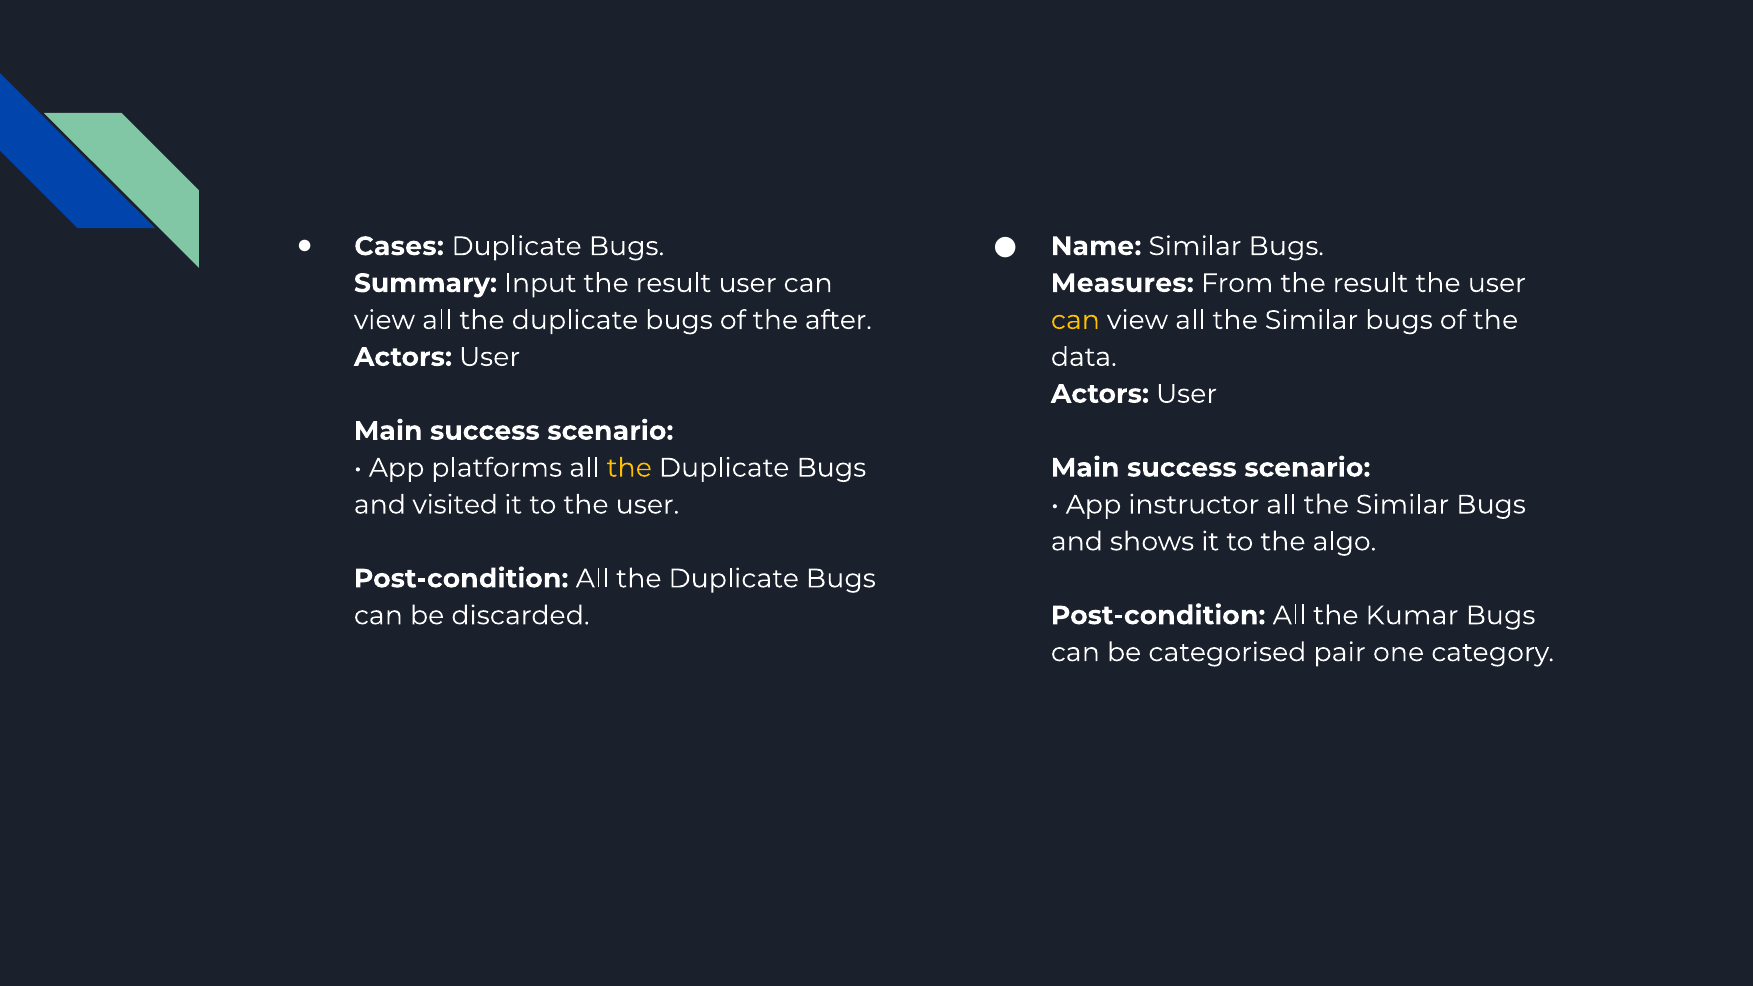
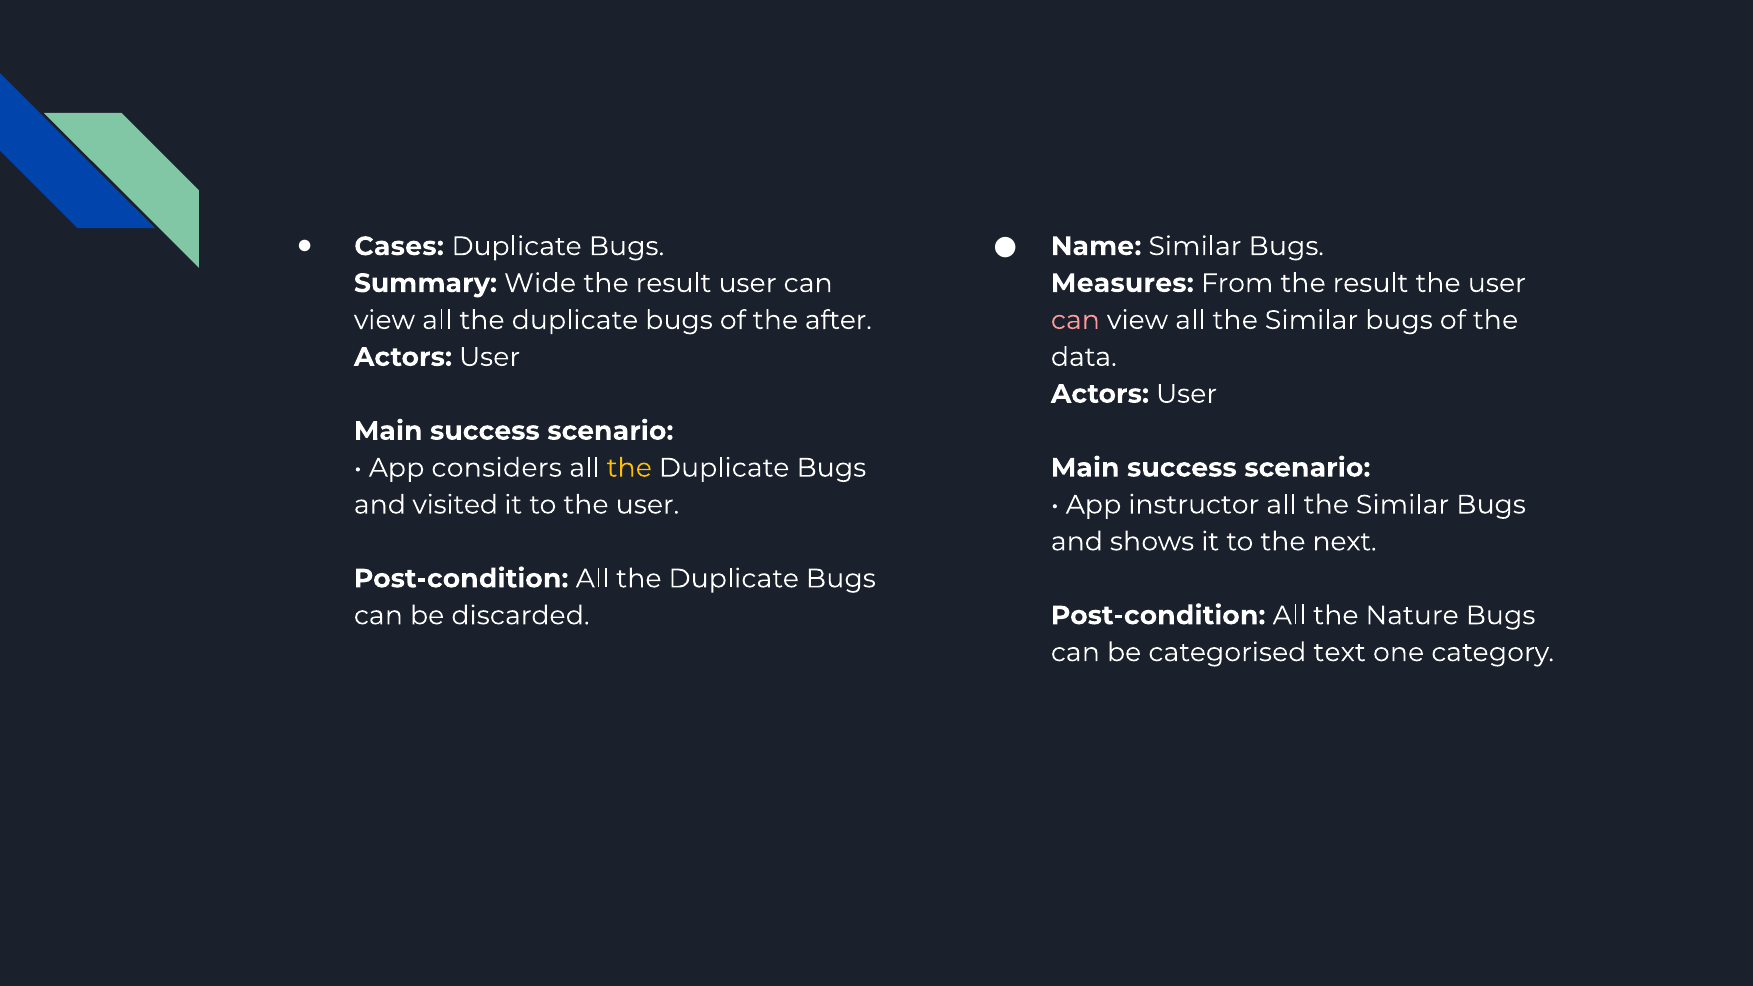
Input: Input -> Wide
can at (1075, 320) colour: yellow -> pink
platforms: platforms -> considers
algo: algo -> next
Kumar: Kumar -> Nature
pair: pair -> text
